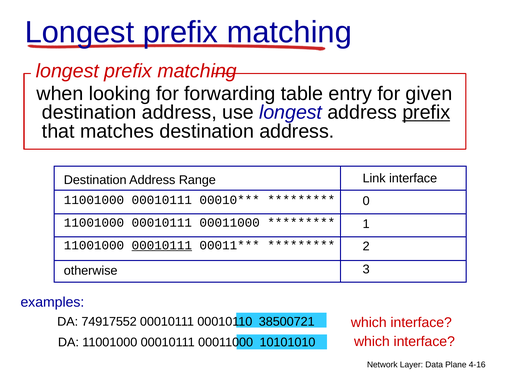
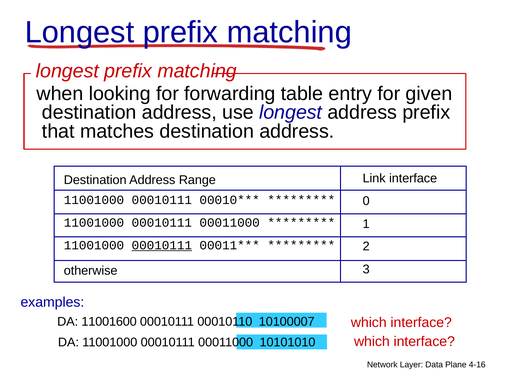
prefix at (426, 113) underline: present -> none
74917552: 74917552 -> 11001600
38500721: 38500721 -> 10100007
